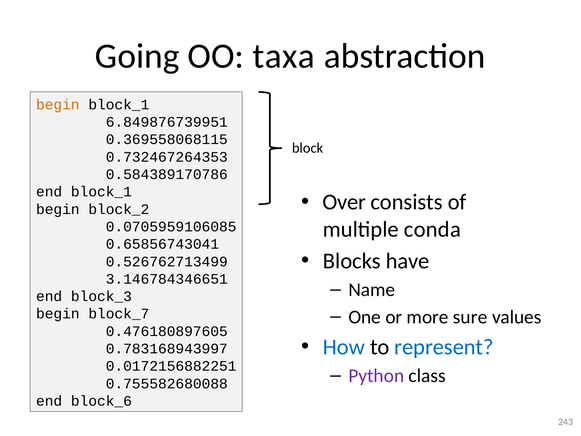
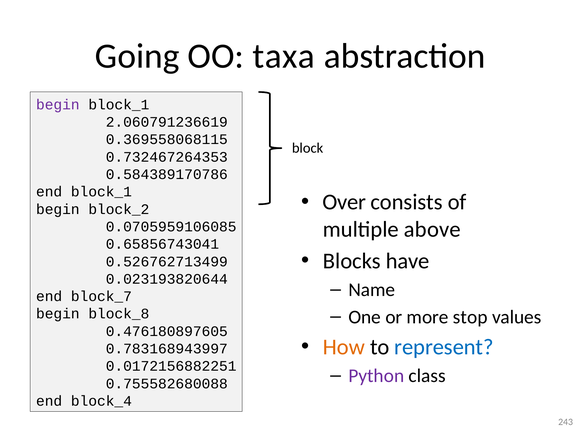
begin at (58, 105) colour: orange -> purple
6.849876739951: 6.849876739951 -> 2.060791236619
conda: conda -> above
3.146784346651: 3.146784346651 -> 0.023193820644
block_3: block_3 -> block_7
sure: sure -> stop
block_7: block_7 -> block_8
How colour: blue -> orange
block_6: block_6 -> block_4
